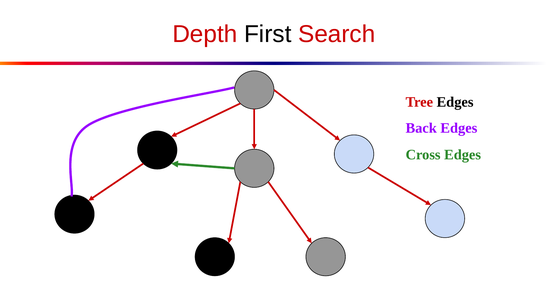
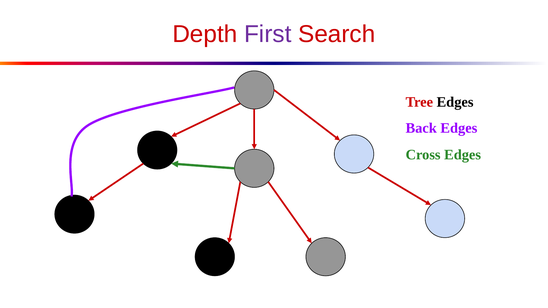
First colour: black -> purple
